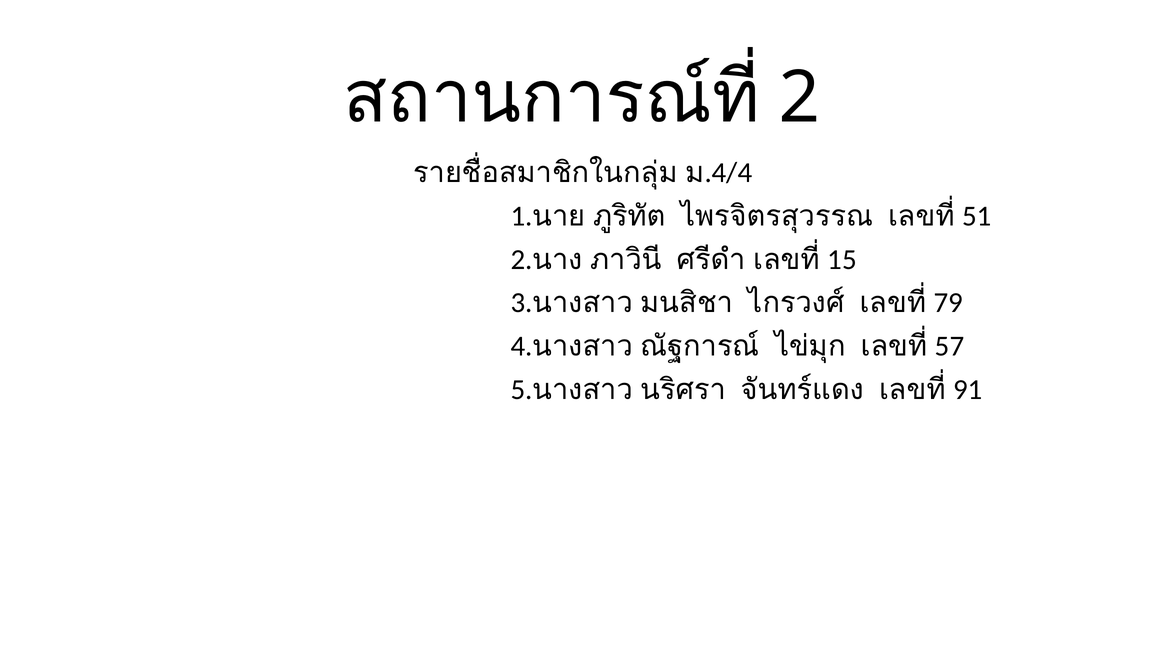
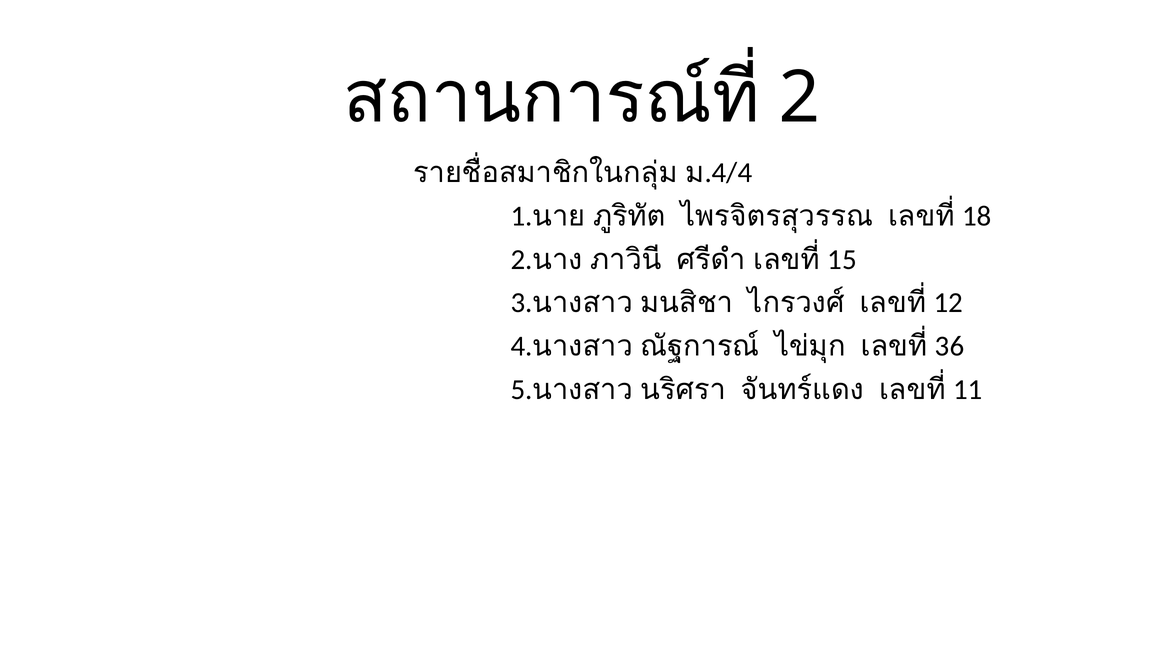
51: 51 -> 18
79: 79 -> 12
57: 57 -> 36
91: 91 -> 11
